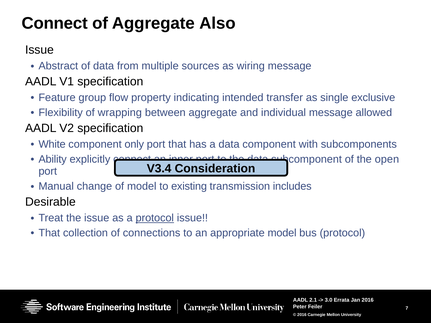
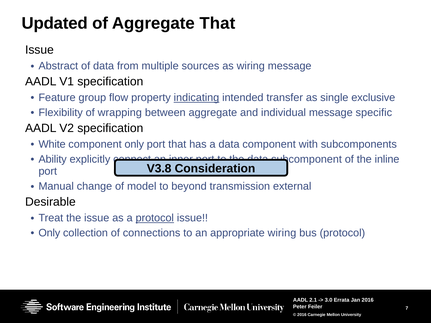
Connect at (55, 23): Connect -> Updated
Aggregate Also: Also -> That
indicating underline: none -> present
allowed: allowed -> specific
open: open -> inline
V3.4: V3.4 -> V3.8
existing: existing -> beyond
includes: includes -> external
That at (49, 233): That -> Only
appropriate model: model -> wiring
